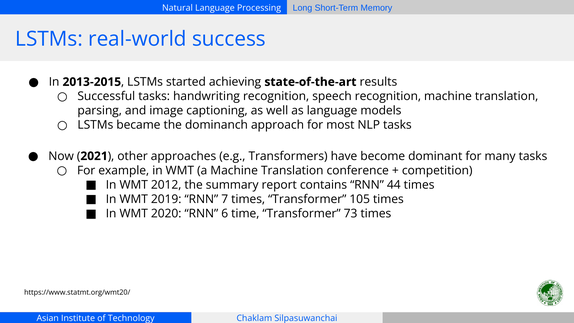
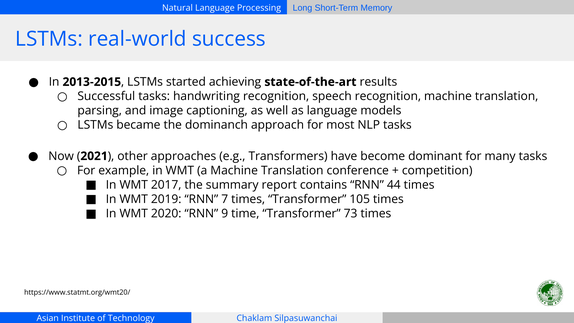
2012: 2012 -> 2017
6: 6 -> 9
